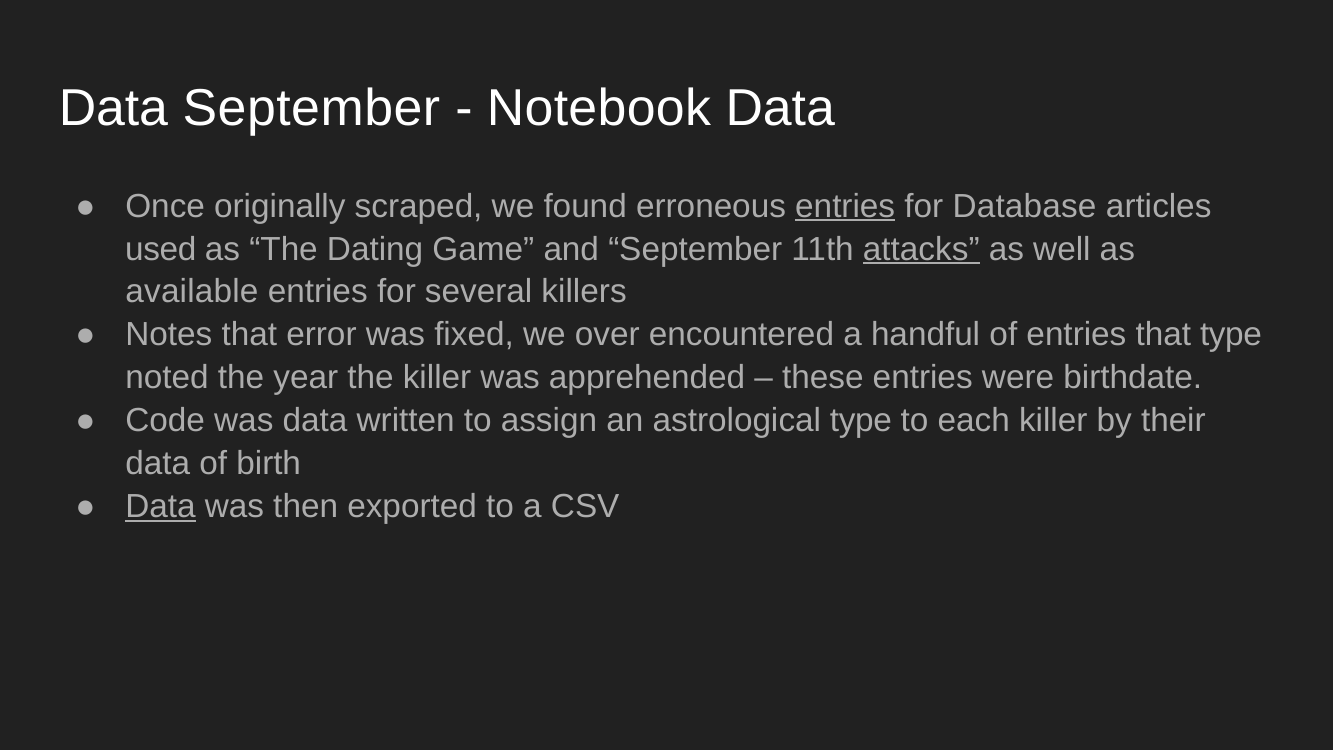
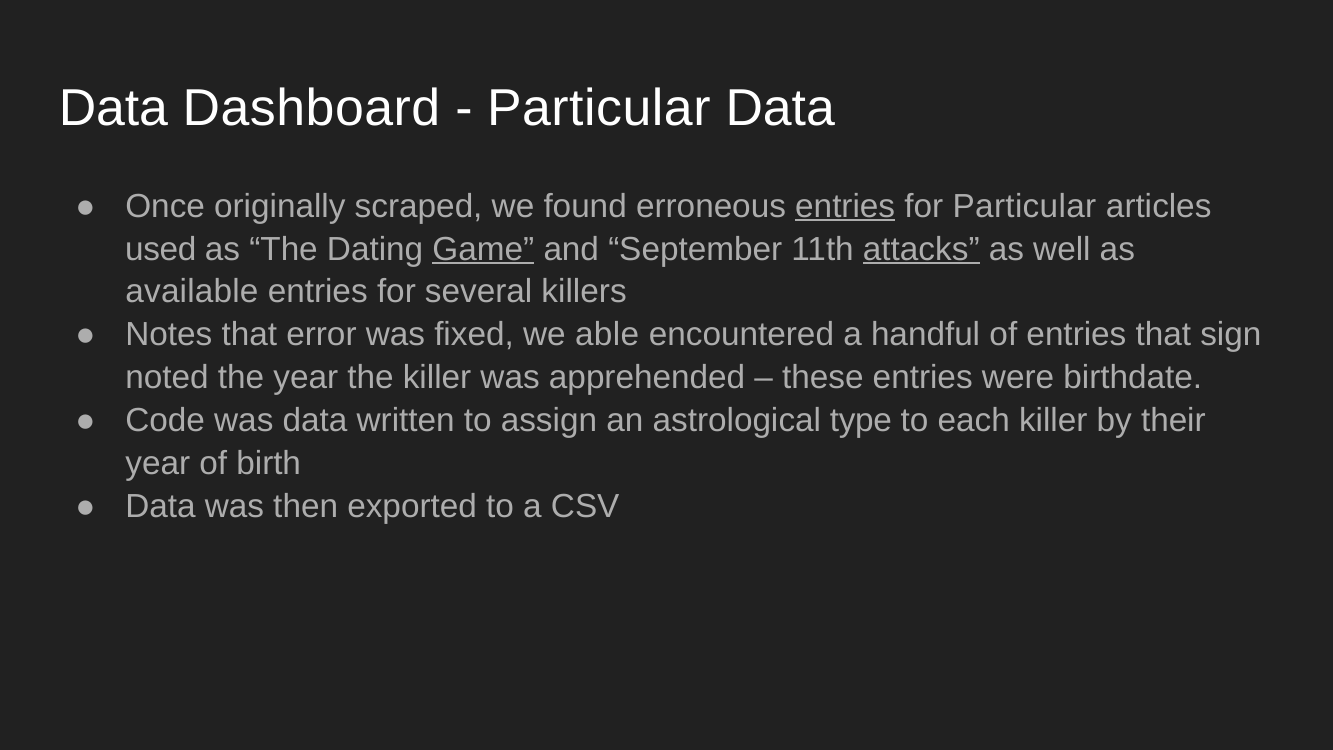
Data September: September -> Dashboard
Notebook at (599, 108): Notebook -> Particular
for Database: Database -> Particular
Game underline: none -> present
over: over -> able
that type: type -> sign
data at (158, 463): data -> year
Data at (161, 506) underline: present -> none
